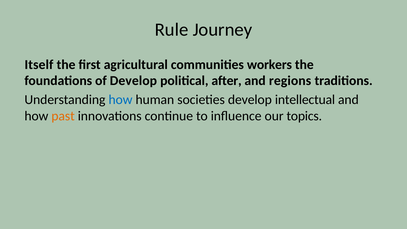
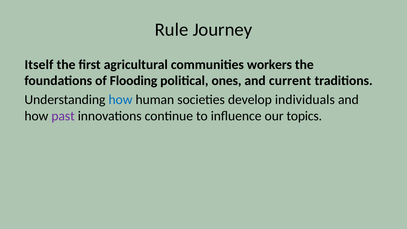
of Develop: Develop -> Flooding
after: after -> ones
regions: regions -> current
intellectual: intellectual -> individuals
past colour: orange -> purple
